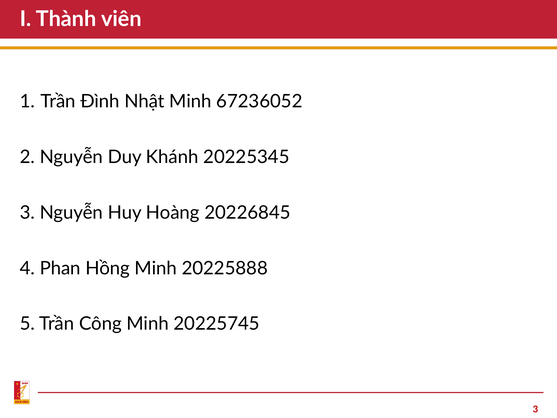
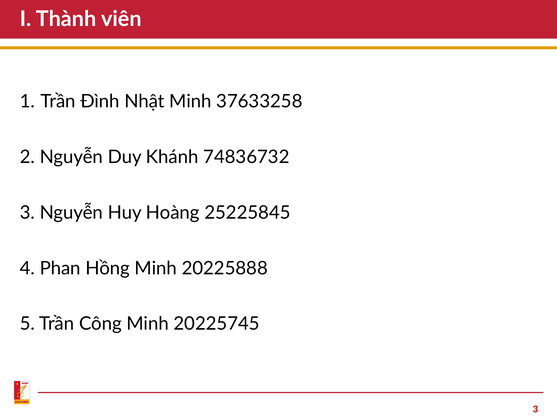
67236052: 67236052 -> 37633258
20225345: 20225345 -> 74836732
20226845: 20226845 -> 25225845
